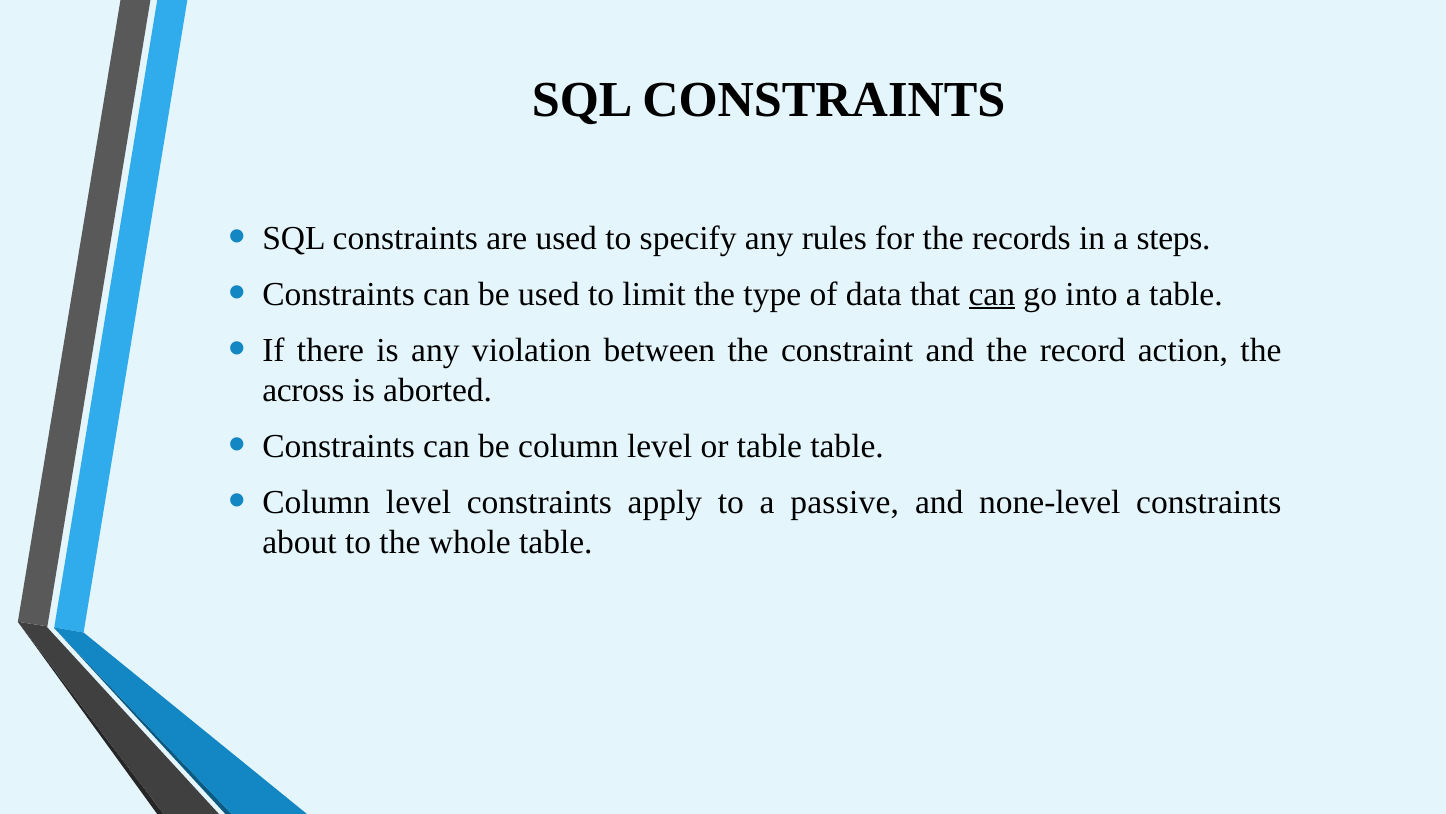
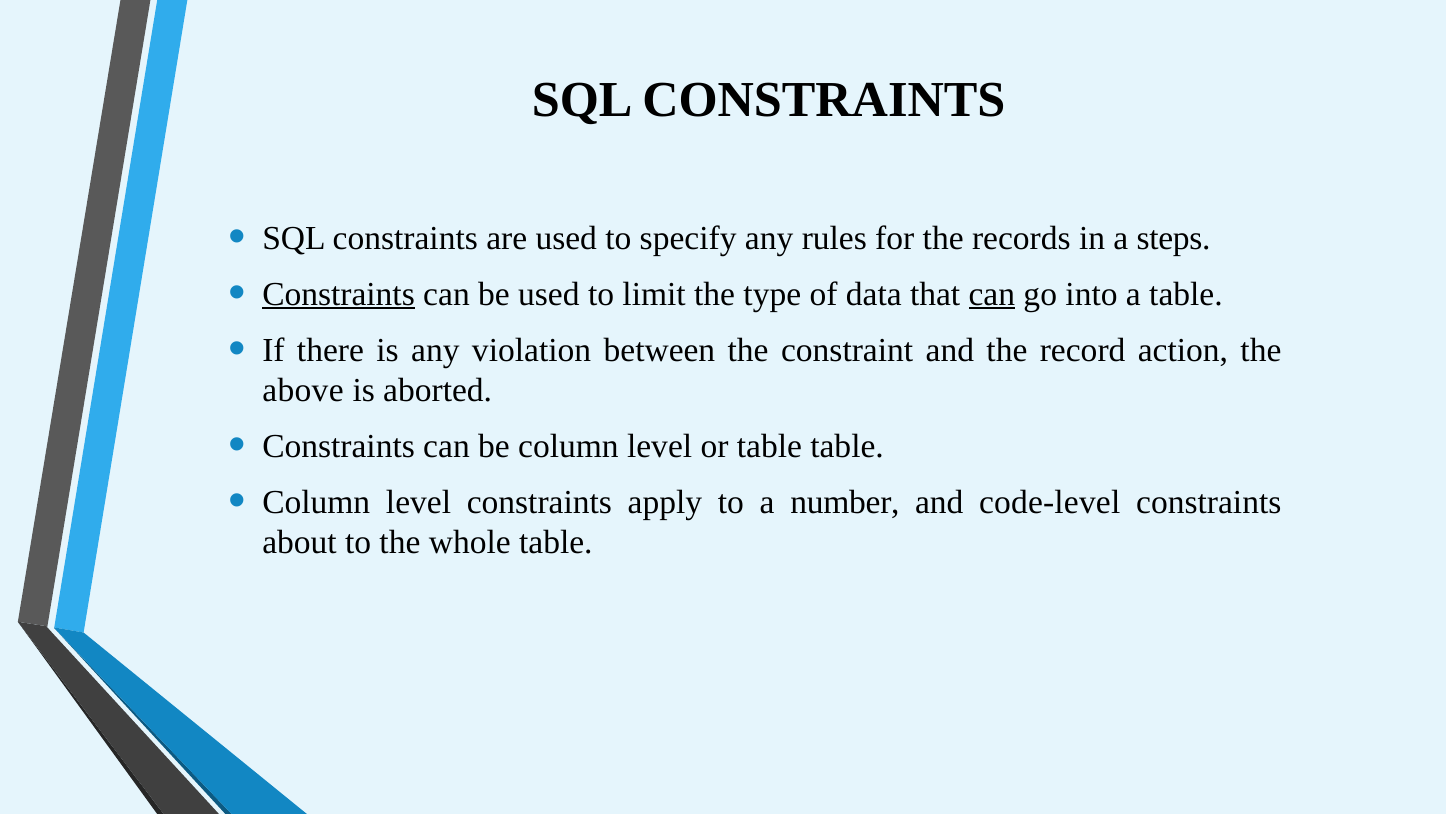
Constraints at (339, 294) underline: none -> present
across: across -> above
passive: passive -> number
none-level: none-level -> code-level
